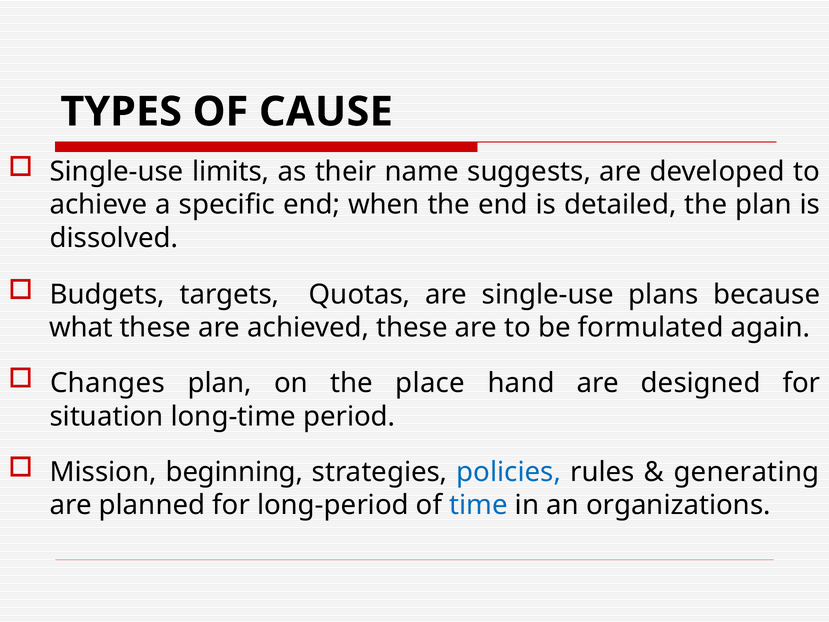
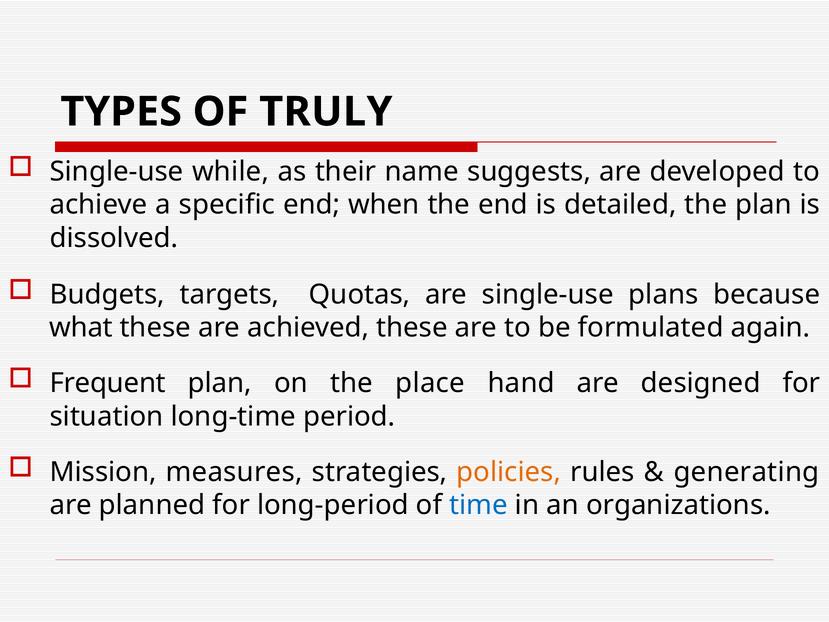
CAUSE: CAUSE -> TRULY
limits: limits -> while
Changes: Changes -> Frequent
beginning: beginning -> measures
policies colour: blue -> orange
